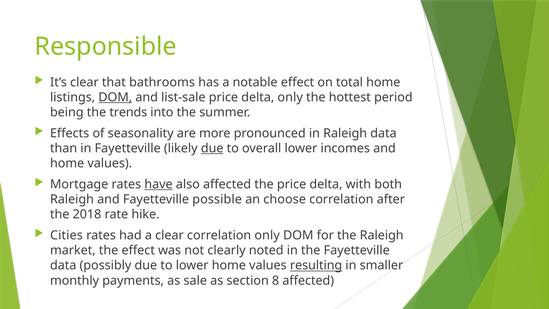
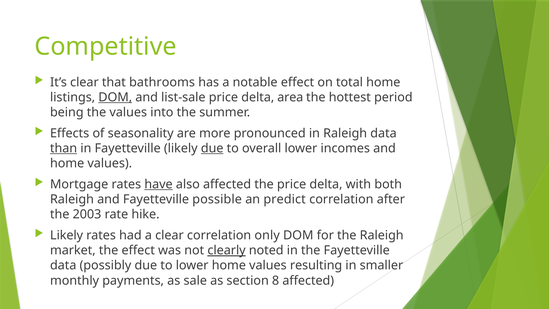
Responsible: Responsible -> Competitive
delta only: only -> area
the trends: trends -> values
than underline: none -> present
choose: choose -> predict
2018: 2018 -> 2003
Cities at (66, 235): Cities -> Likely
clearly underline: none -> present
resulting underline: present -> none
